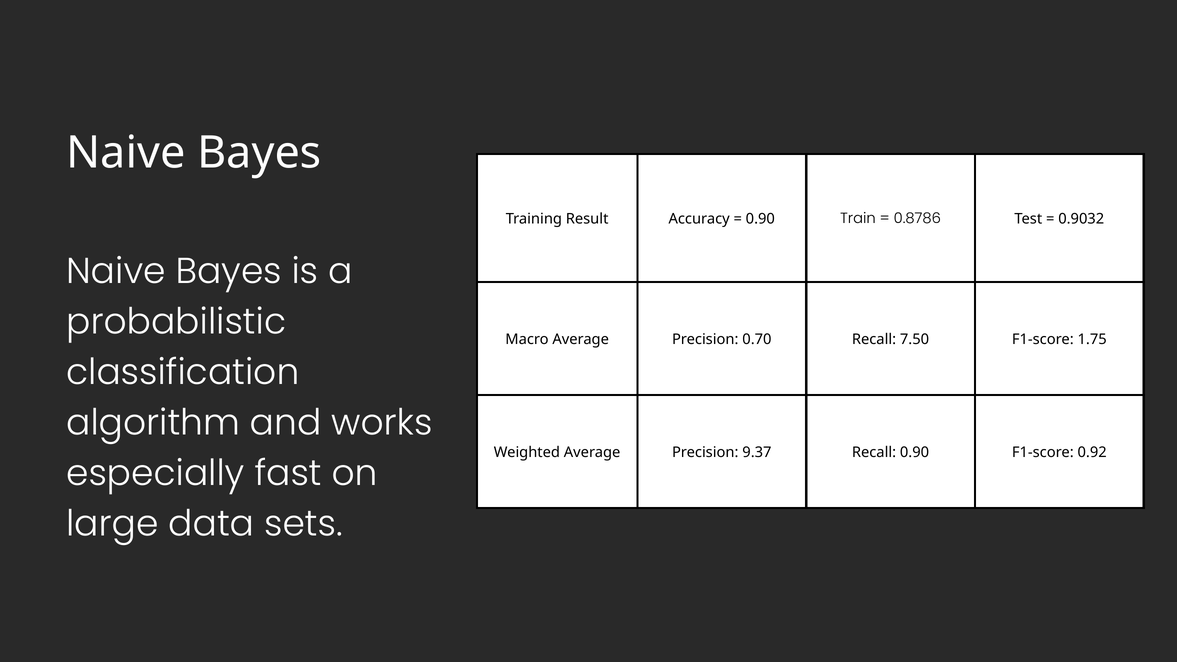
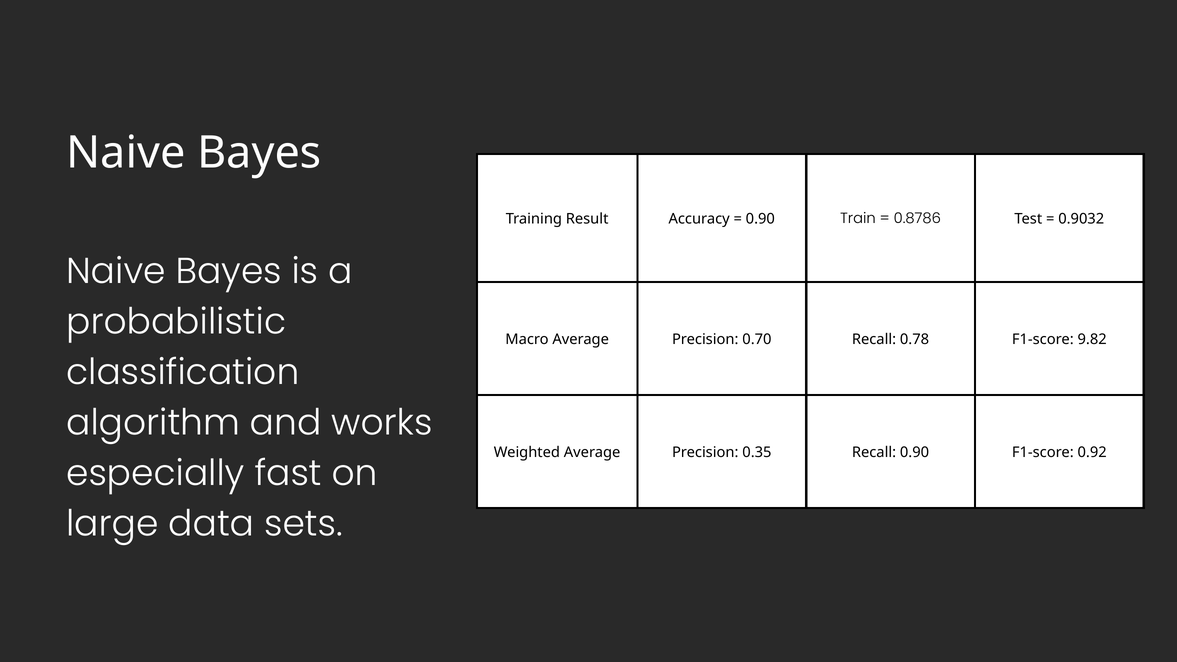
7.50: 7.50 -> 0.78
1.75: 1.75 -> 9.82
9.37: 9.37 -> 0.35
